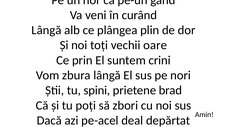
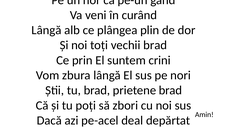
vechii oare: oare -> brad
tu spini: spini -> brad
